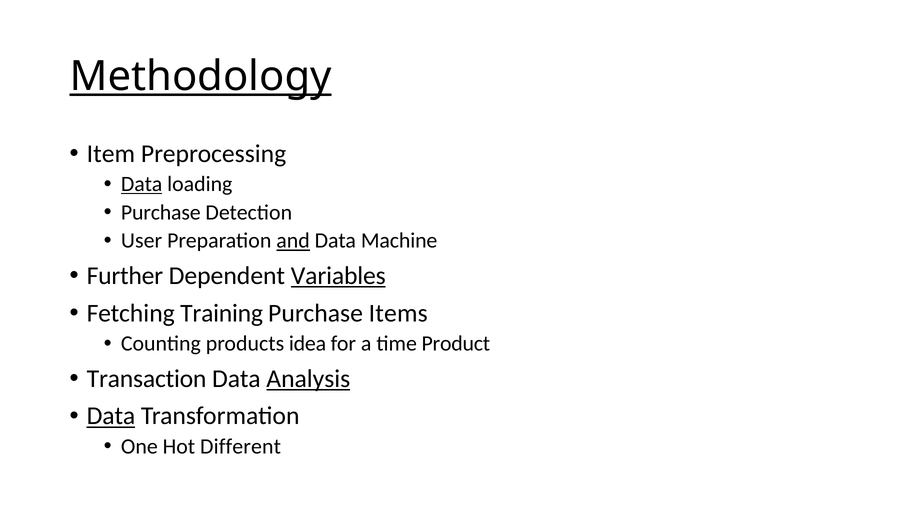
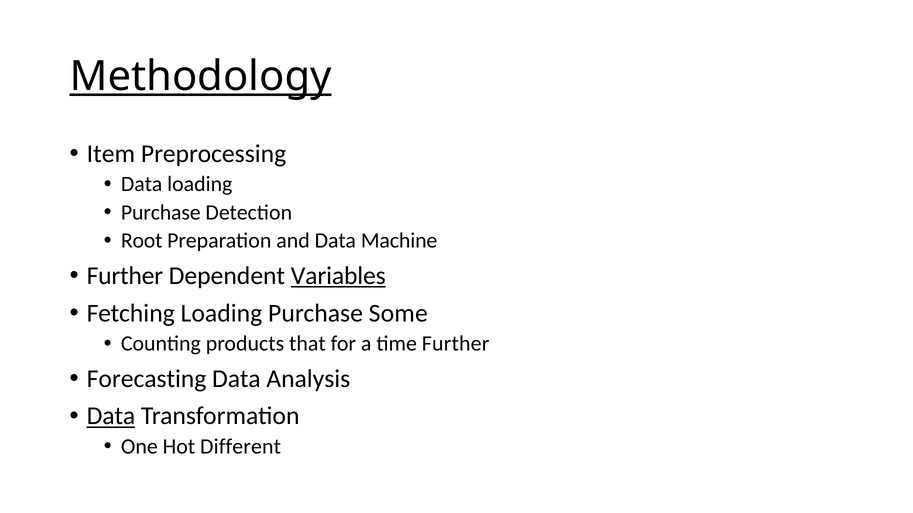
Data at (142, 184) underline: present -> none
User: User -> Root
and underline: present -> none
Fetching Training: Training -> Loading
Items: Items -> Some
idea: idea -> that
time Product: Product -> Further
Transaction: Transaction -> Forecasting
Analysis underline: present -> none
